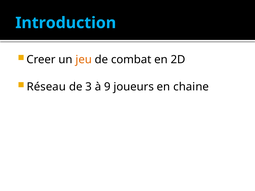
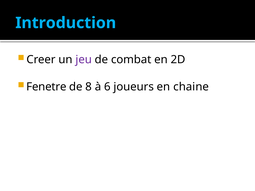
jeu colour: orange -> purple
Réseau: Réseau -> Fenetre
3: 3 -> 8
9: 9 -> 6
